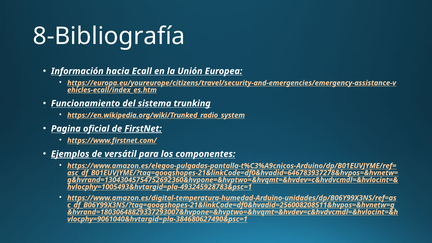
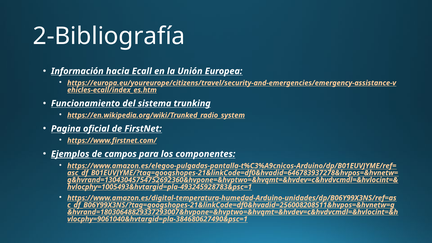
8-Bibliografía: 8-Bibliografía -> 2-Bibliografía
FirstNet underline: present -> none
versátil: versátil -> campos
